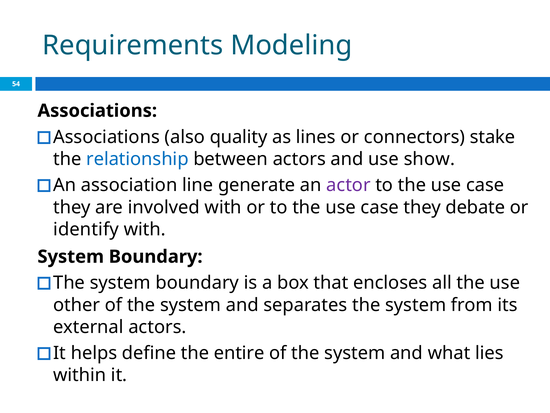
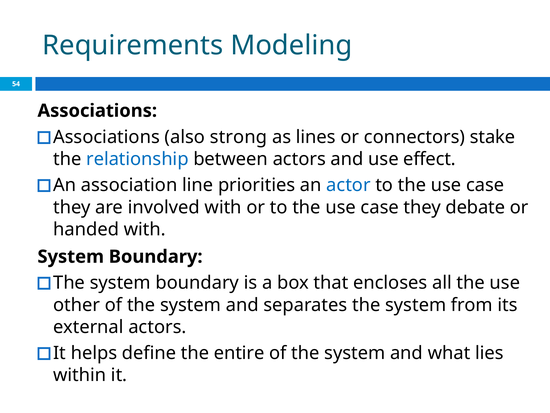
quality: quality -> strong
show: show -> effect
generate: generate -> priorities
actor colour: purple -> blue
identify: identify -> handed
